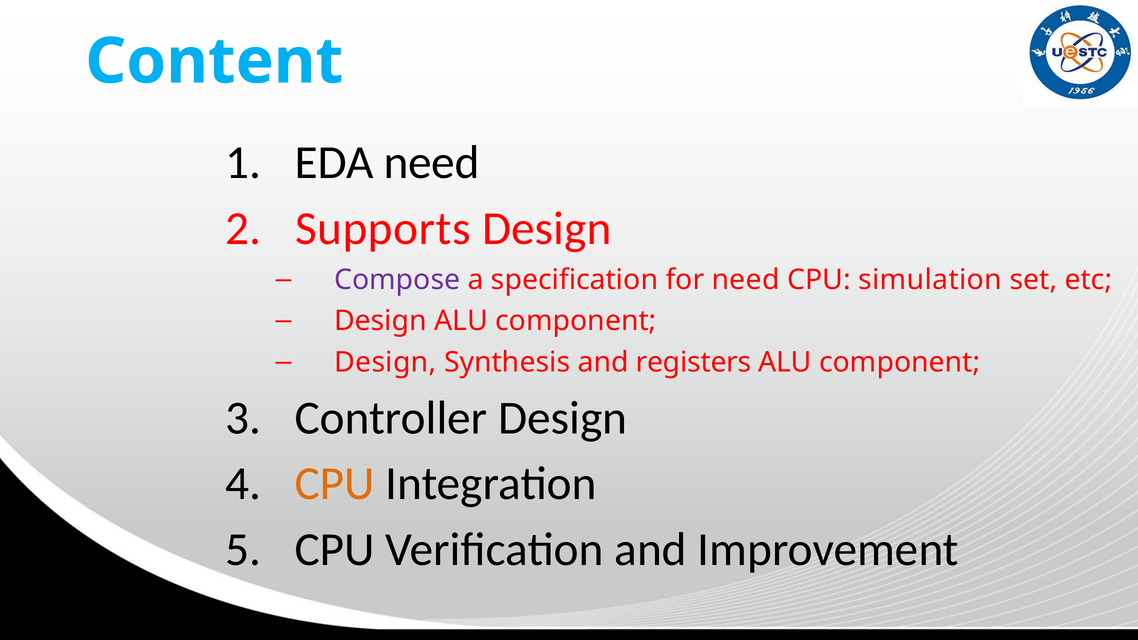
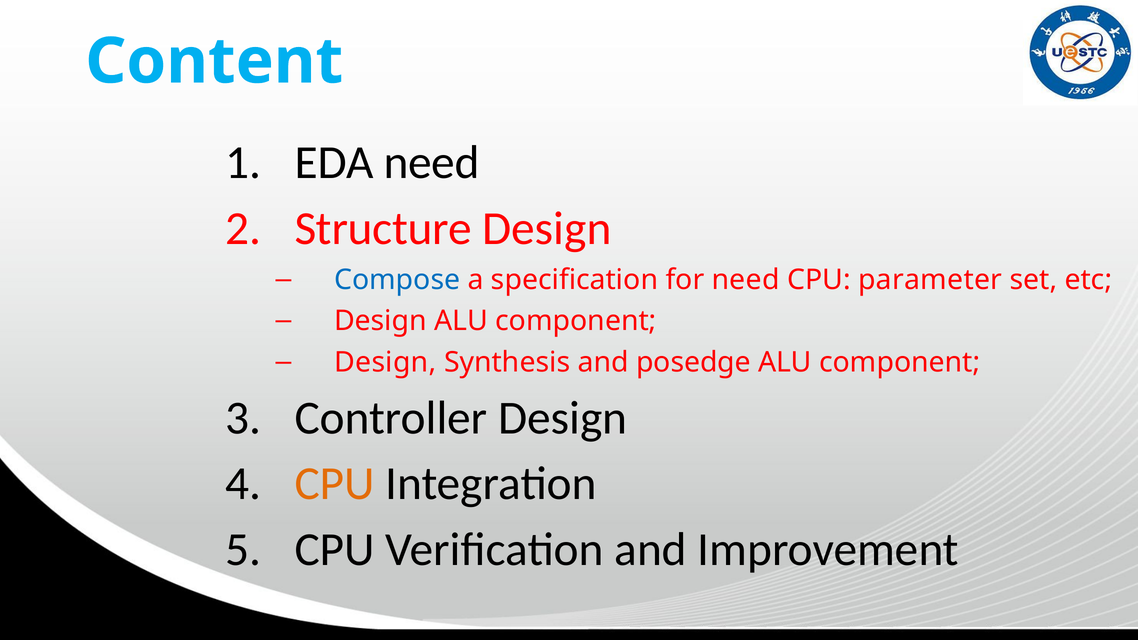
Supports: Supports -> Structure
Compose colour: purple -> blue
simulation: simulation -> parameter
registers: registers -> posedge
